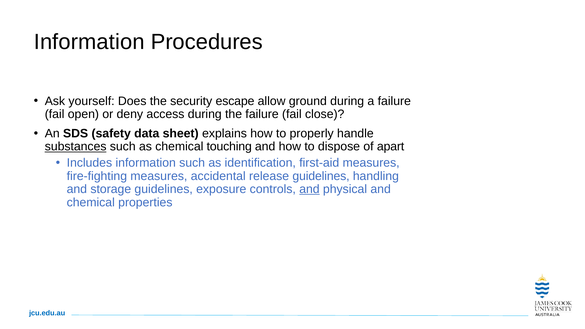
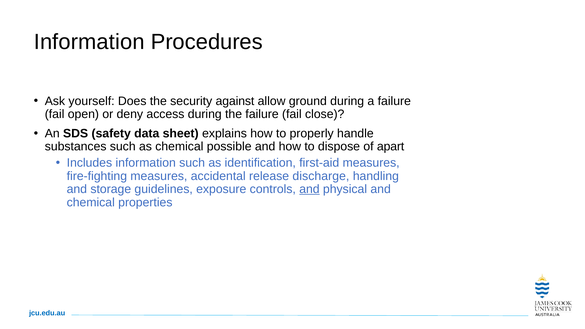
escape: escape -> against
substances underline: present -> none
touching: touching -> possible
release guidelines: guidelines -> discharge
